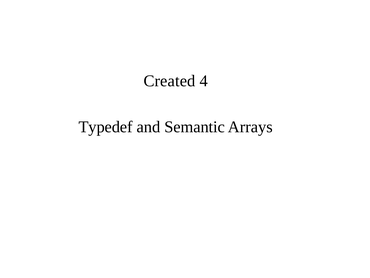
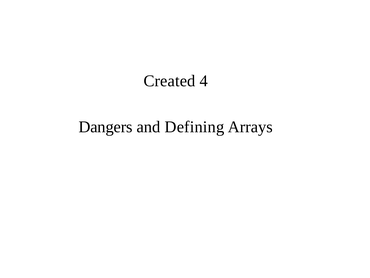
Typedef: Typedef -> Dangers
Semantic: Semantic -> Defining
